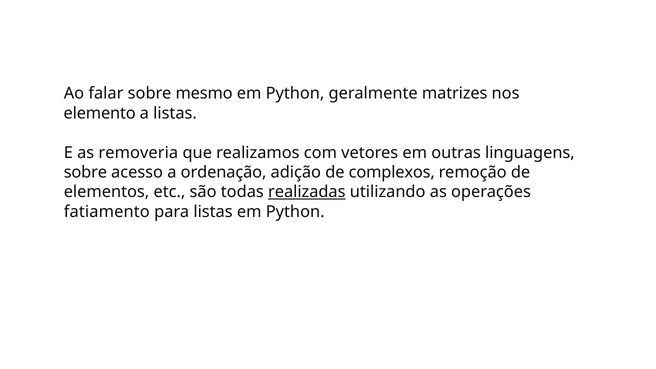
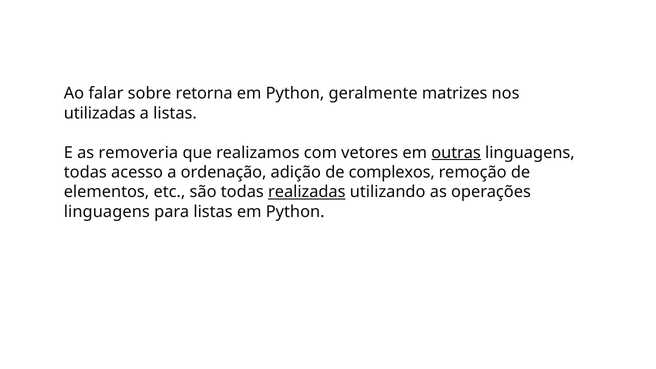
mesmo: mesmo -> retorna
elemento: elemento -> utilizadas
outras underline: none -> present
sobre at (85, 172): sobre -> todas
fatiamento at (107, 212): fatiamento -> linguagens
